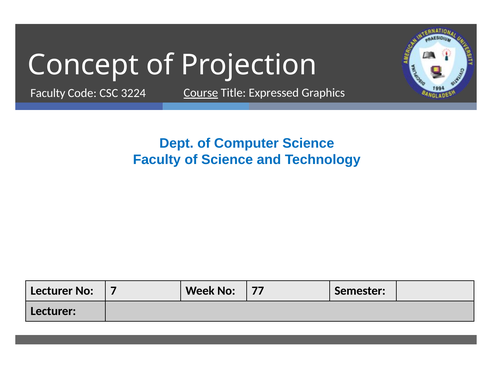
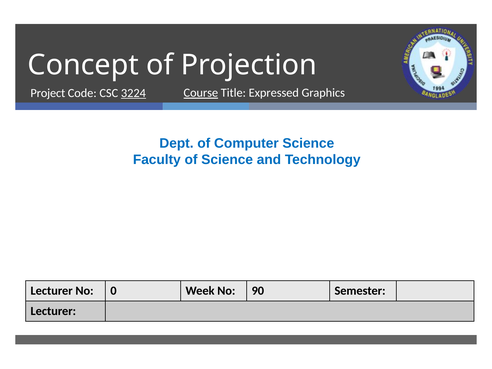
Faculty at (48, 93): Faculty -> Project
3224 underline: none -> present
7: 7 -> 0
77: 77 -> 90
